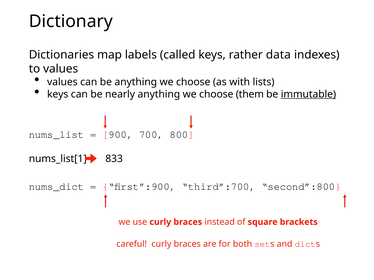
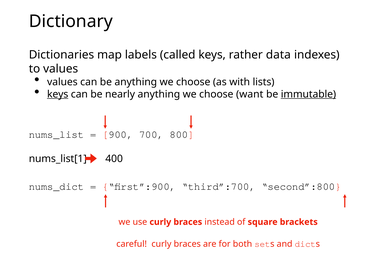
keys at (58, 94) underline: none -> present
them: them -> want
833: 833 -> 400
